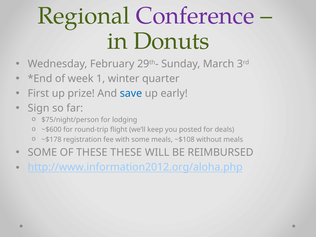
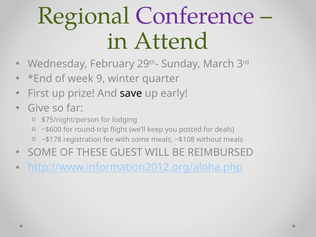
Donuts: Donuts -> Attend
1: 1 -> 9
save colour: blue -> black
Sign: Sign -> Give
THESE THESE: THESE -> GUEST
